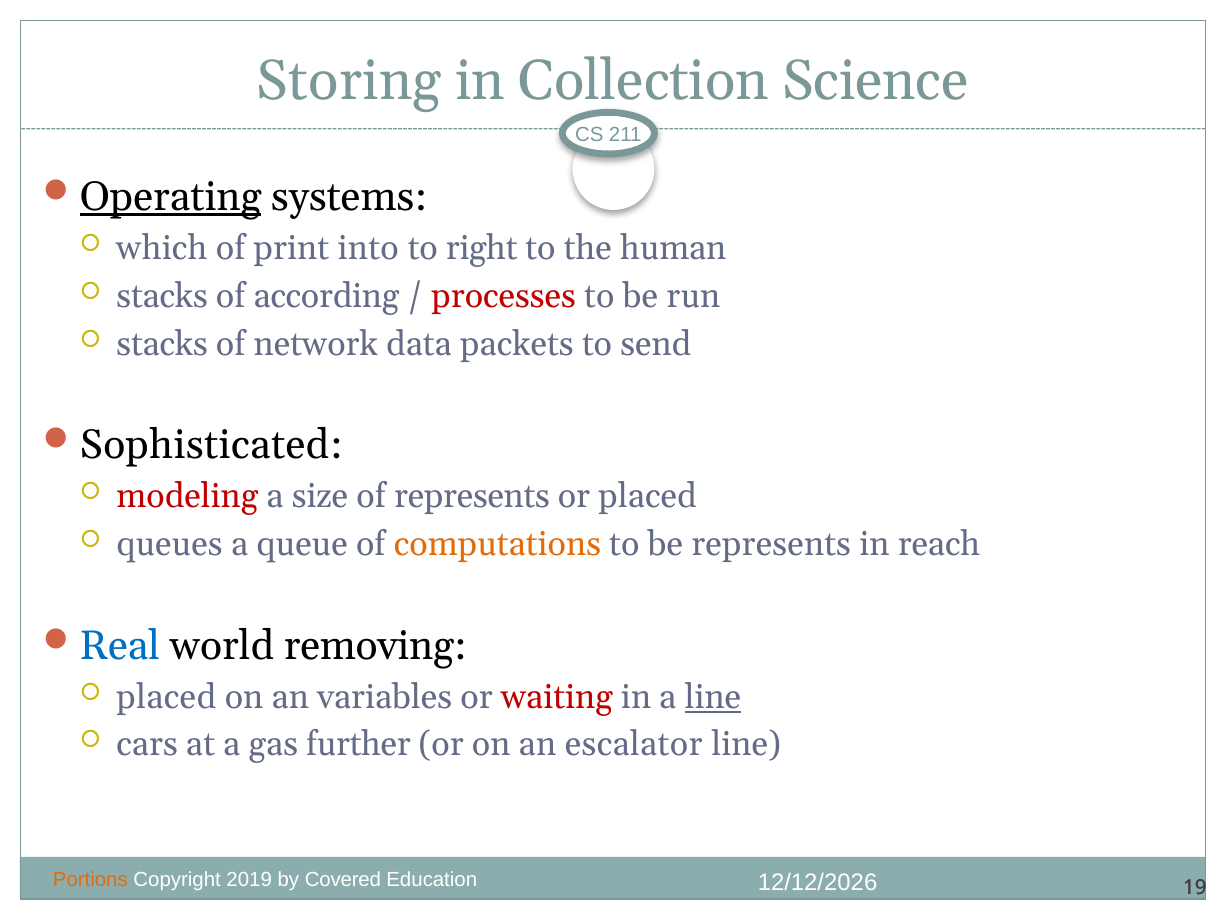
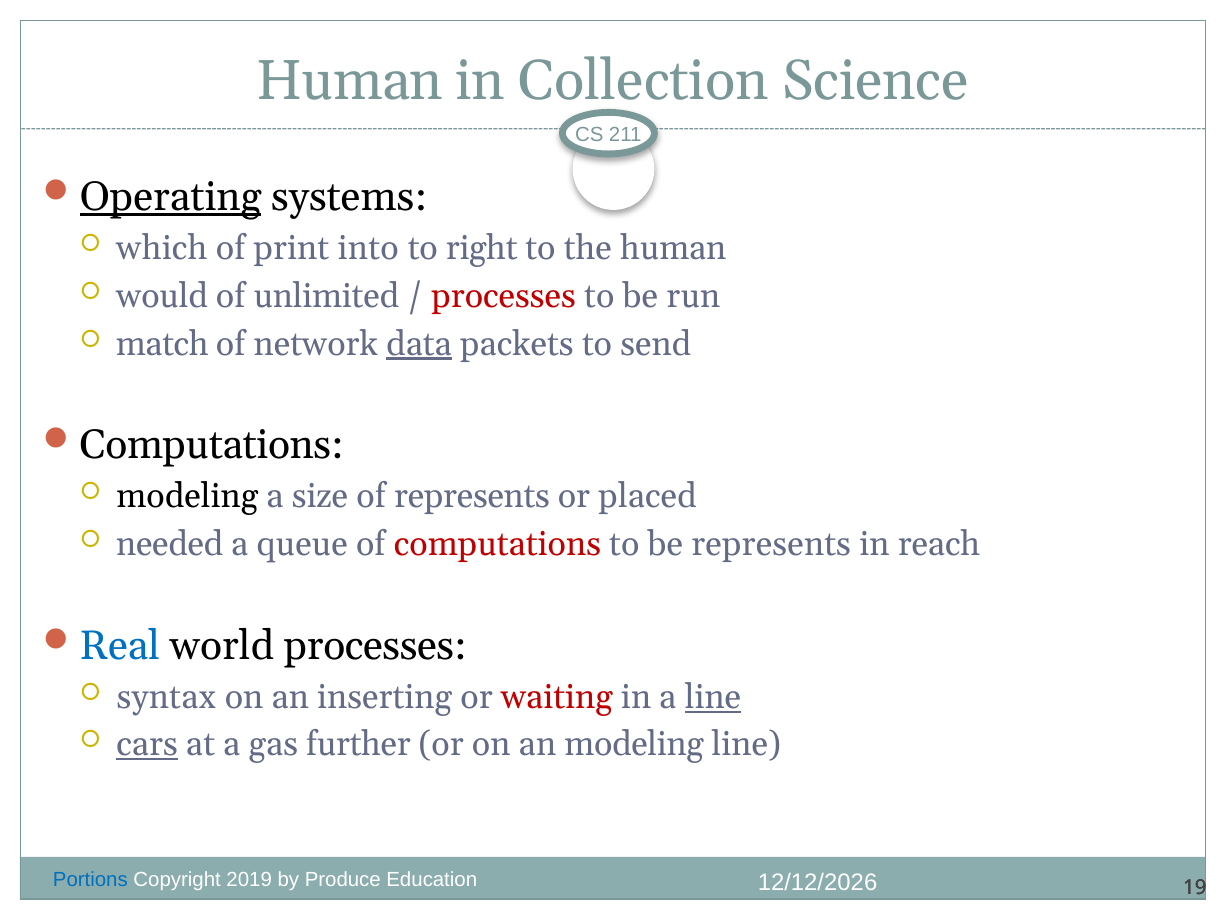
Storing at (349, 81): Storing -> Human
stacks at (162, 296): stacks -> would
according: according -> unlimited
stacks at (162, 344): stacks -> match
data underline: none -> present
Sophisticated at (211, 445): Sophisticated -> Computations
modeling at (187, 497) colour: red -> black
queues: queues -> needed
computations at (497, 544) colour: orange -> red
world removing: removing -> processes
placed at (166, 697): placed -> syntax
variables: variables -> inserting
cars underline: none -> present
an escalator: escalator -> modeling
Portions colour: orange -> blue
Covered: Covered -> Produce
